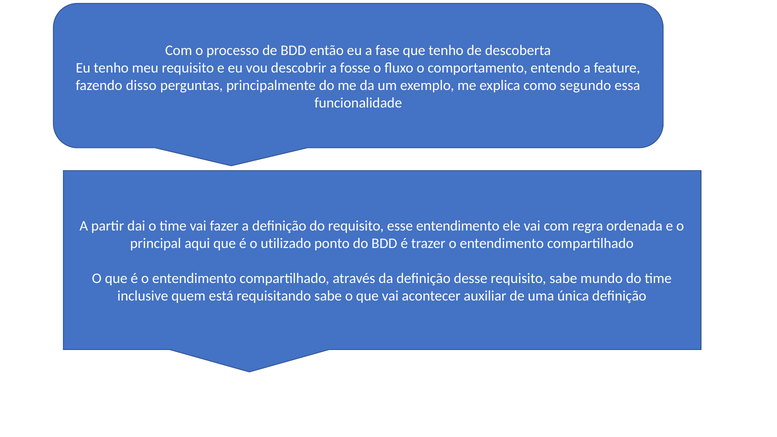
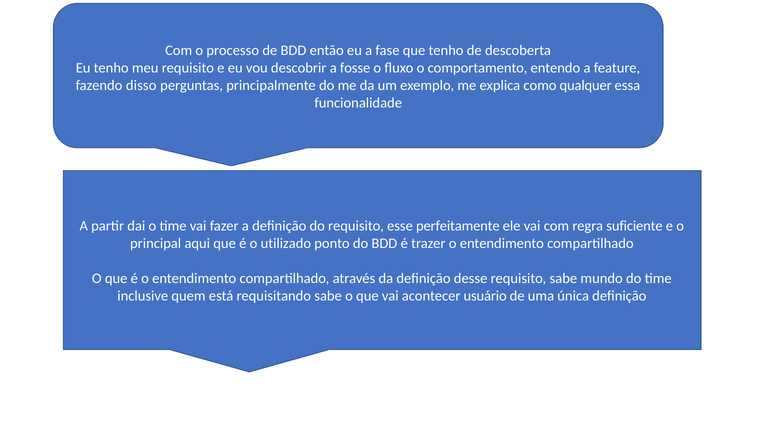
segundo: segundo -> qualquer
esse entendimento: entendimento -> perfeitamente
ordenada: ordenada -> suficiente
acontecer auxiliar: auxiliar -> usuário
